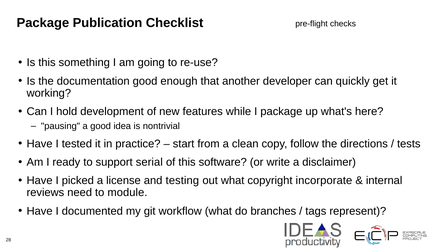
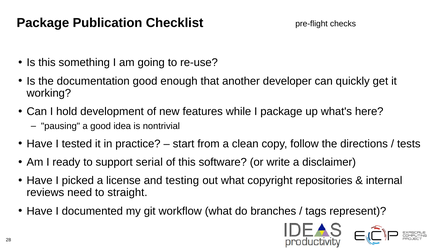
incorporate: incorporate -> repositories
module: module -> straight
